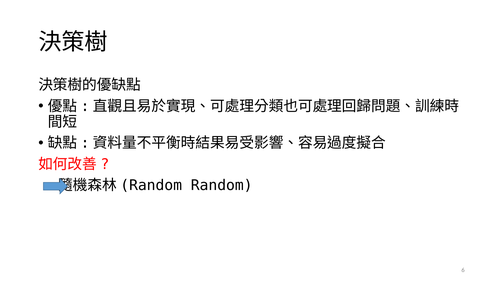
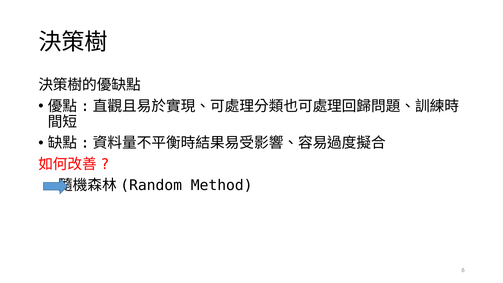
Random: Random -> Method
